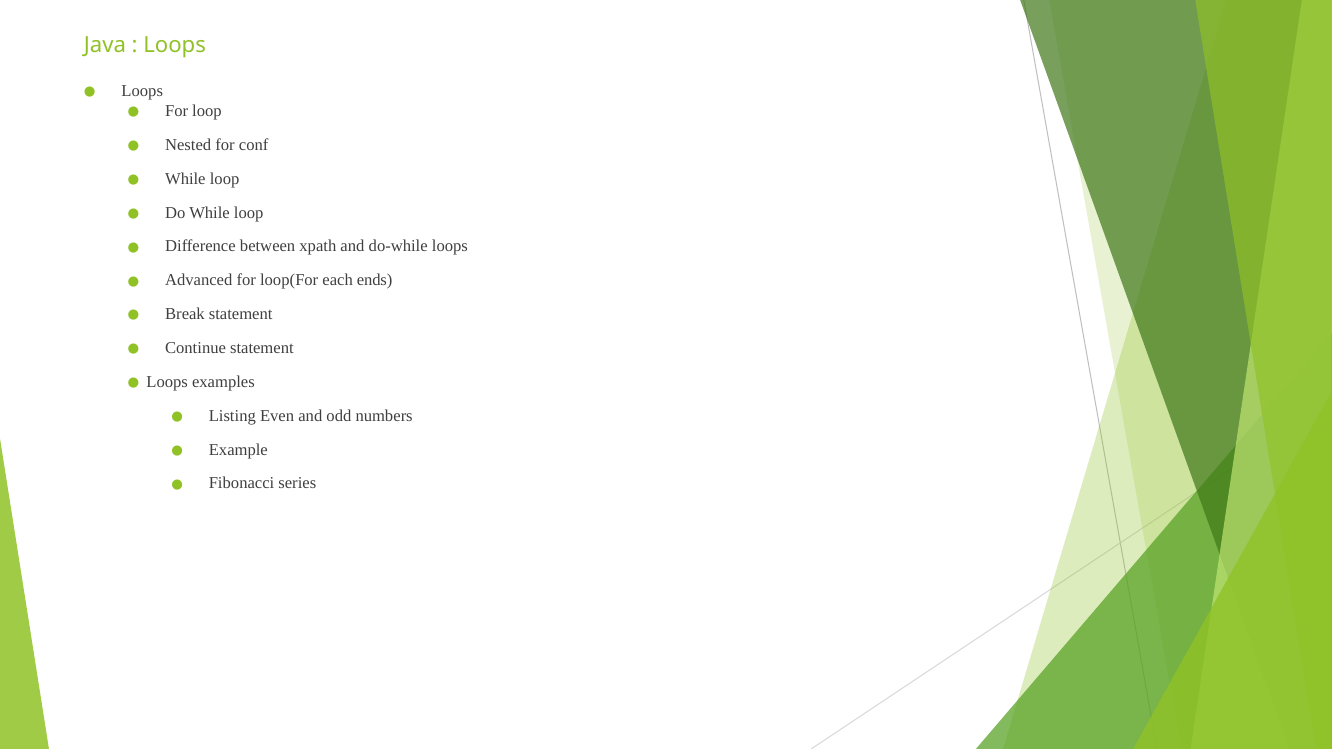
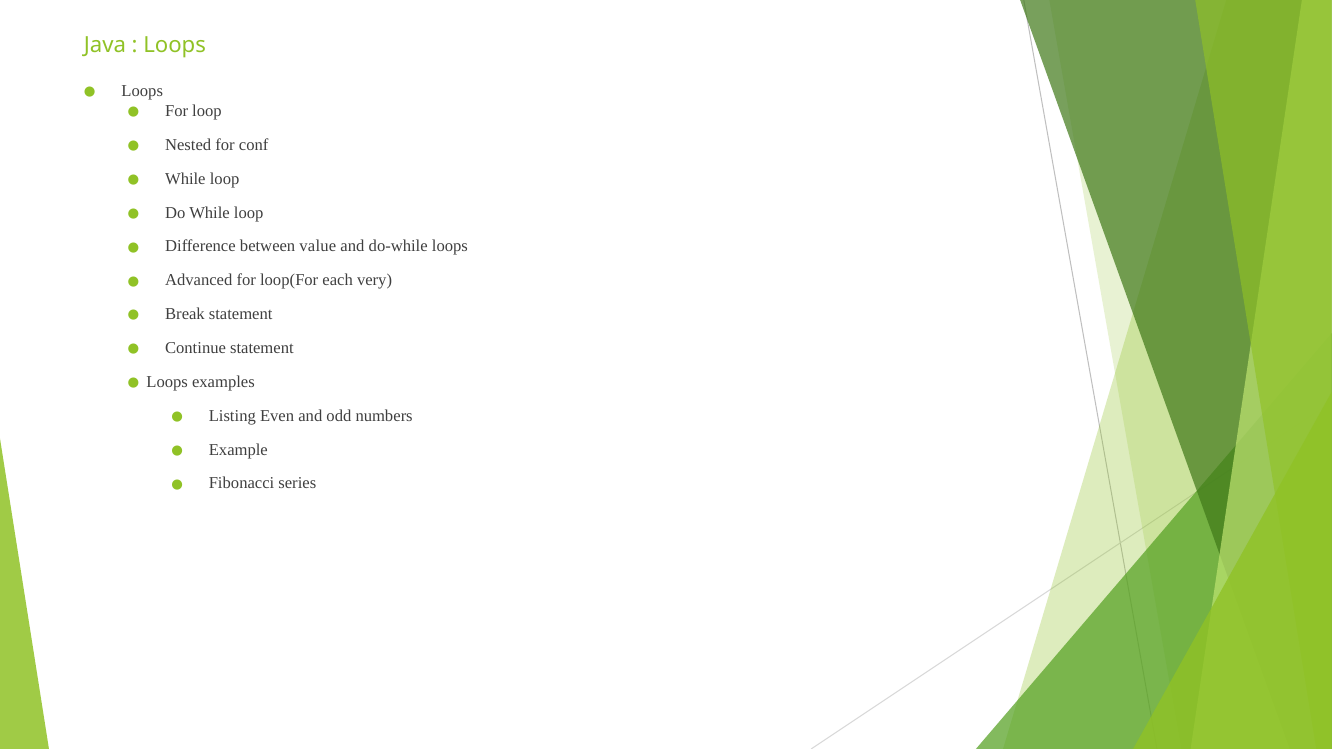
xpath: xpath -> value
ends: ends -> very
